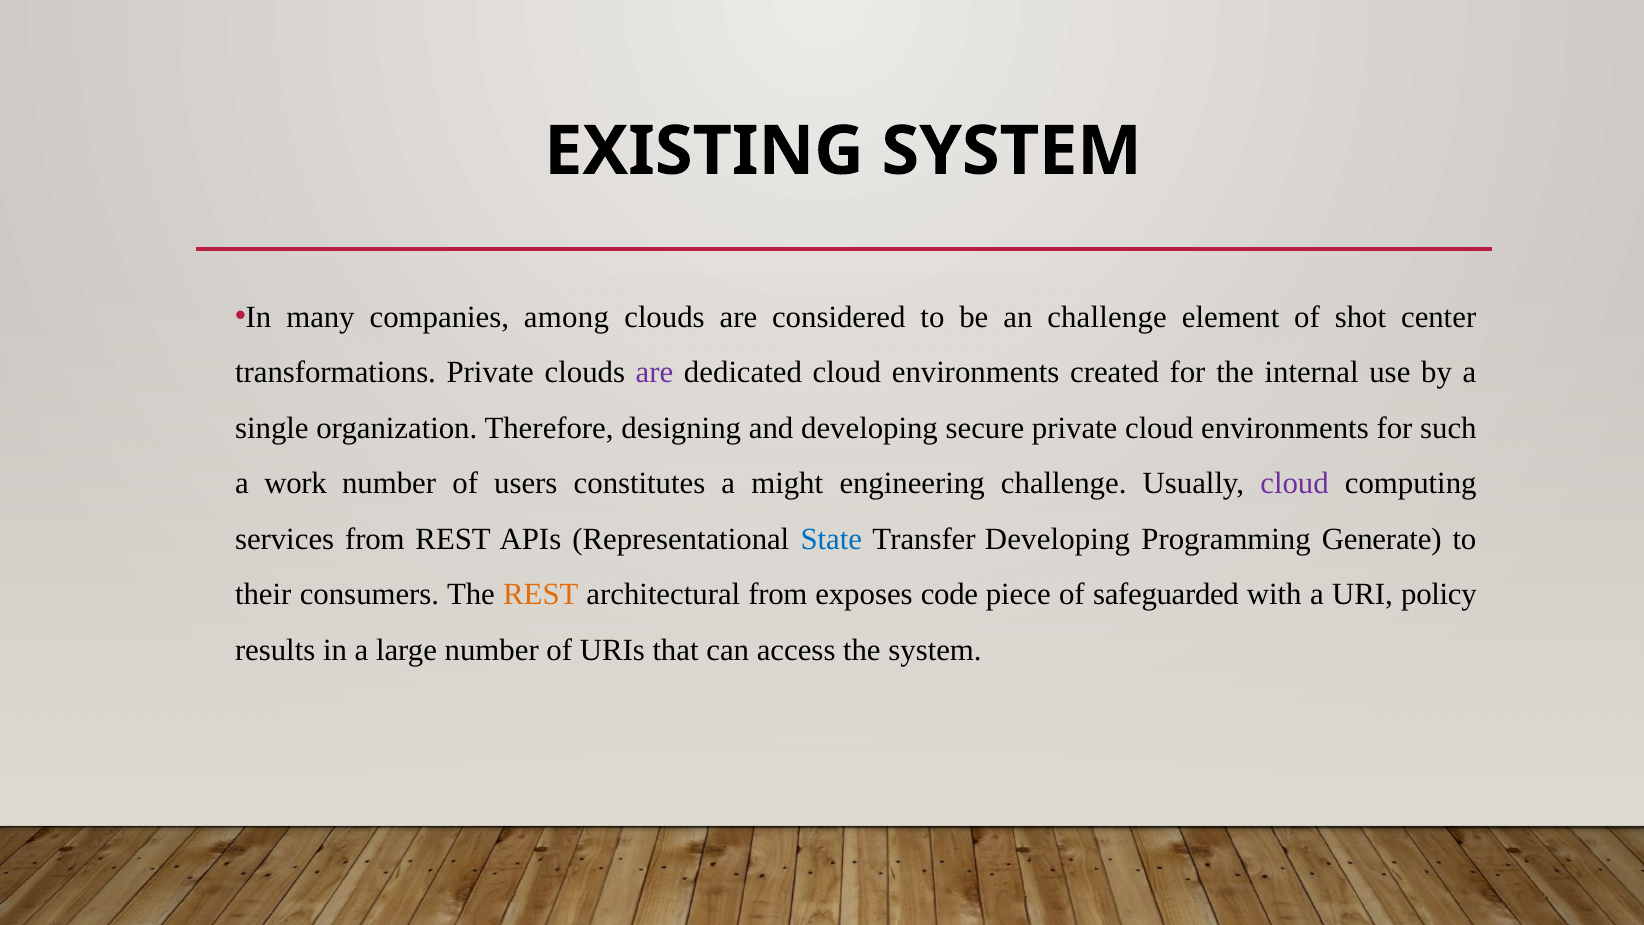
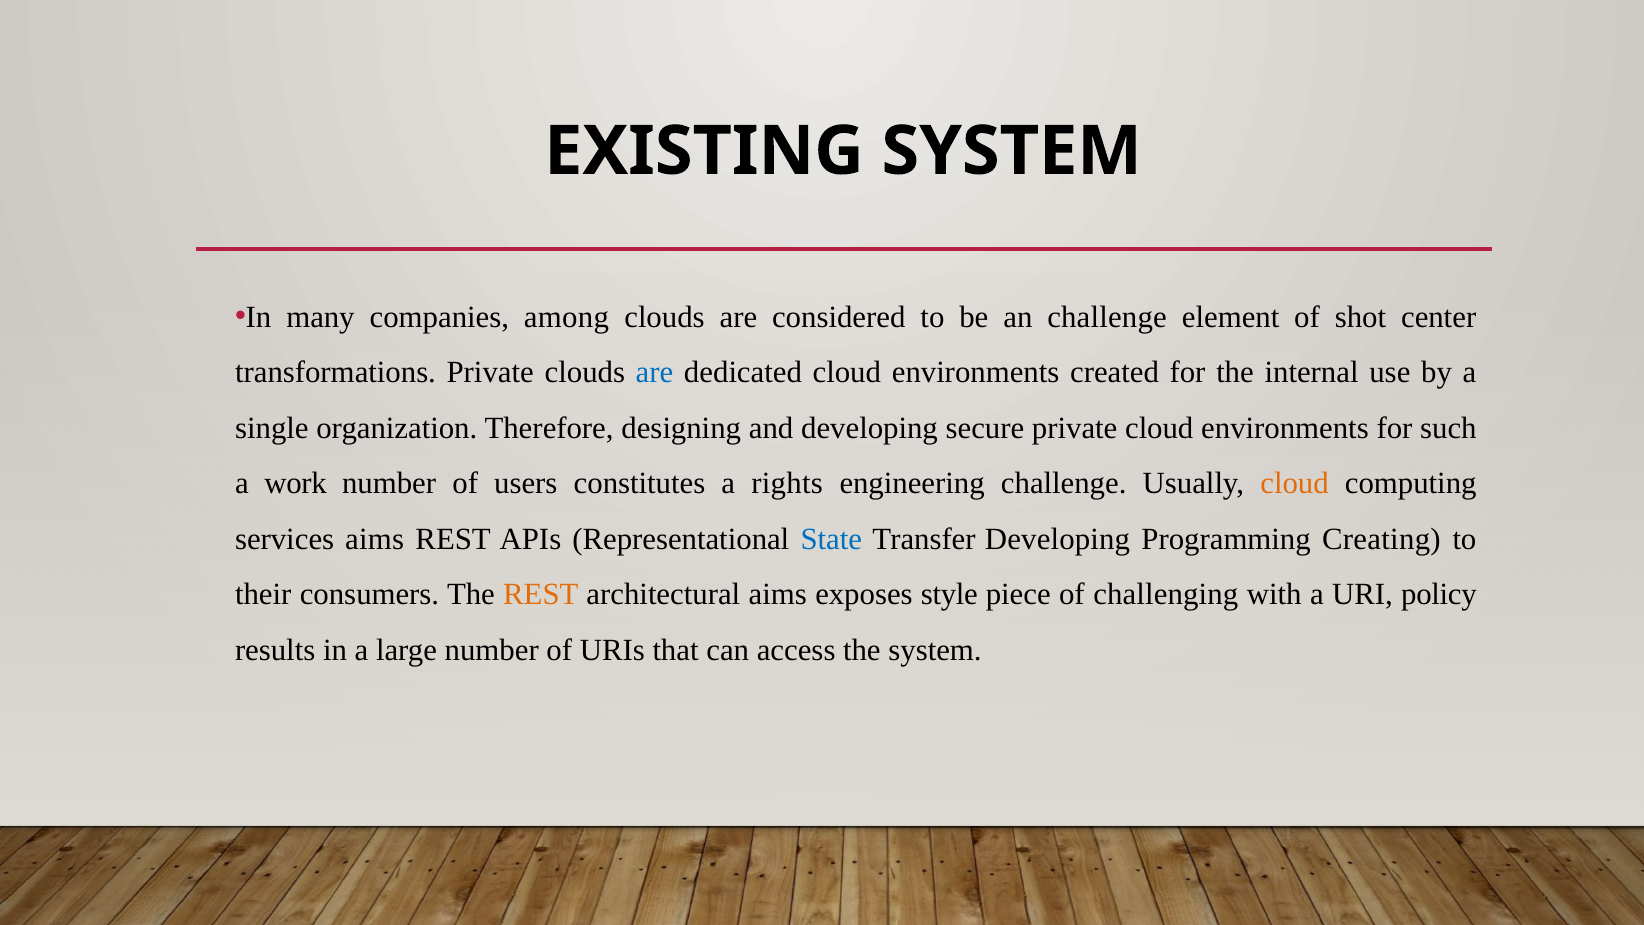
are at (654, 373) colour: purple -> blue
might: might -> rights
cloud at (1295, 484) colour: purple -> orange
services from: from -> aims
Generate: Generate -> Creating
architectural from: from -> aims
code: code -> style
safeguarded: safeguarded -> challenging
